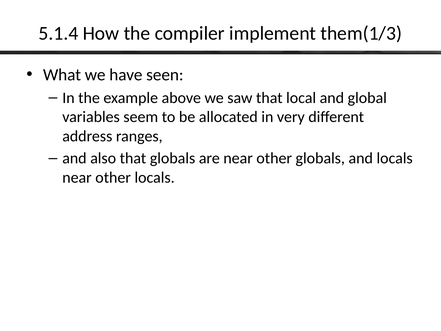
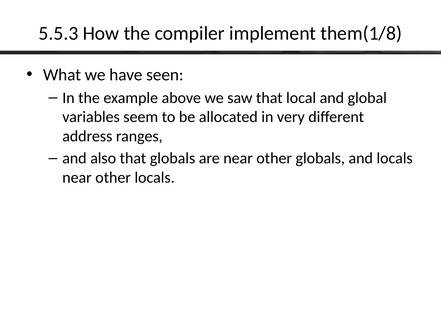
5.1.4: 5.1.4 -> 5.5.3
them(1/3: them(1/3 -> them(1/8
